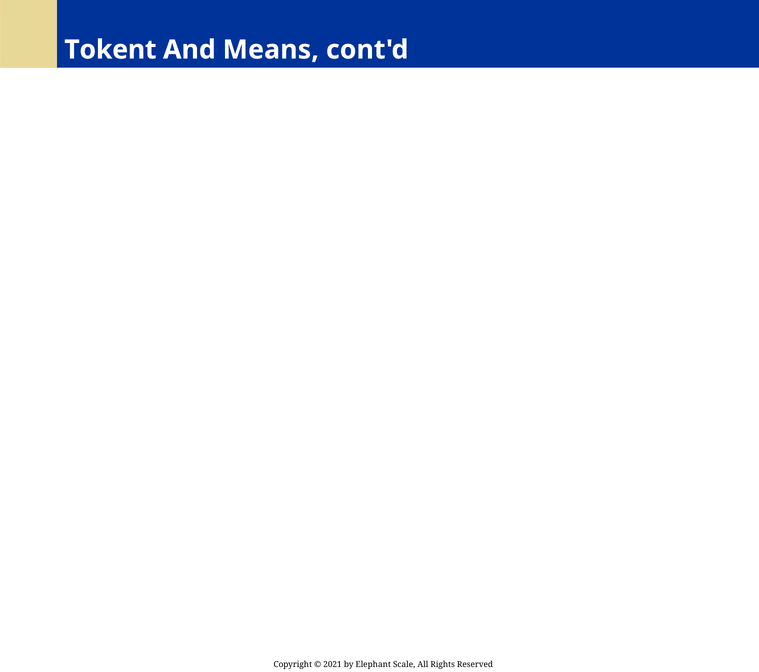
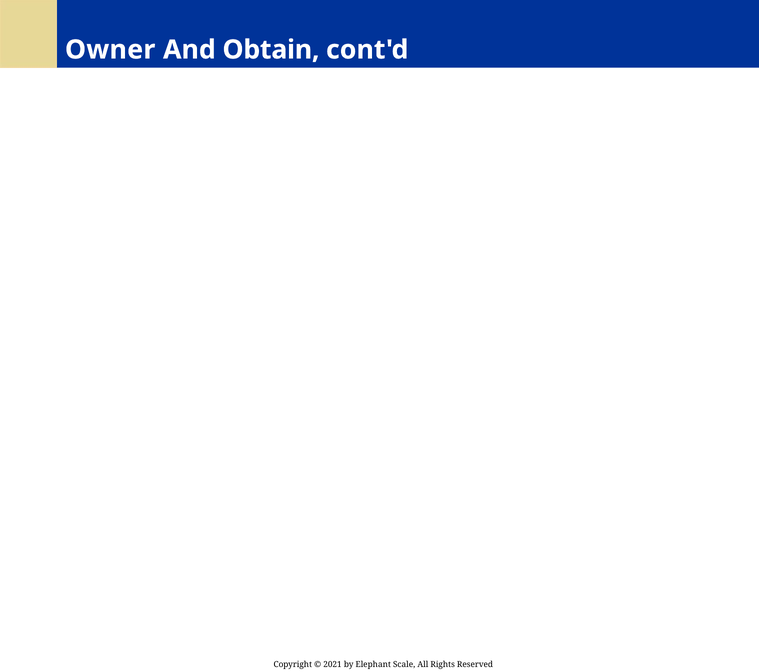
Tokent: Tokent -> Owner
Means: Means -> Obtain
